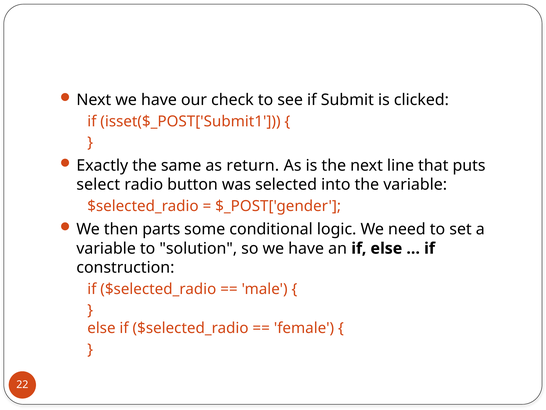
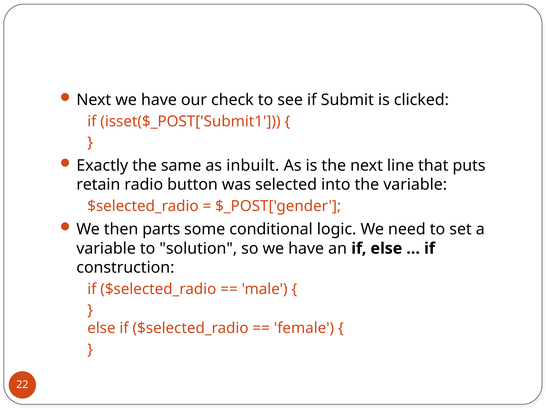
return: return -> inbuilt
select: select -> retain
